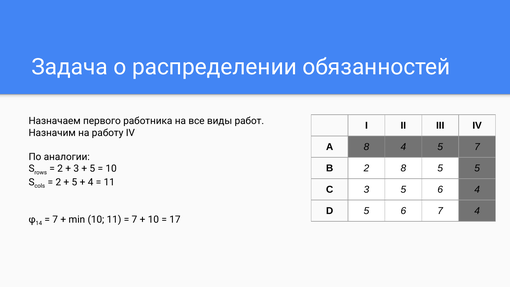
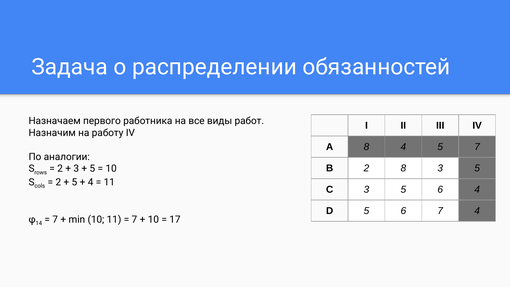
8 5: 5 -> 3
